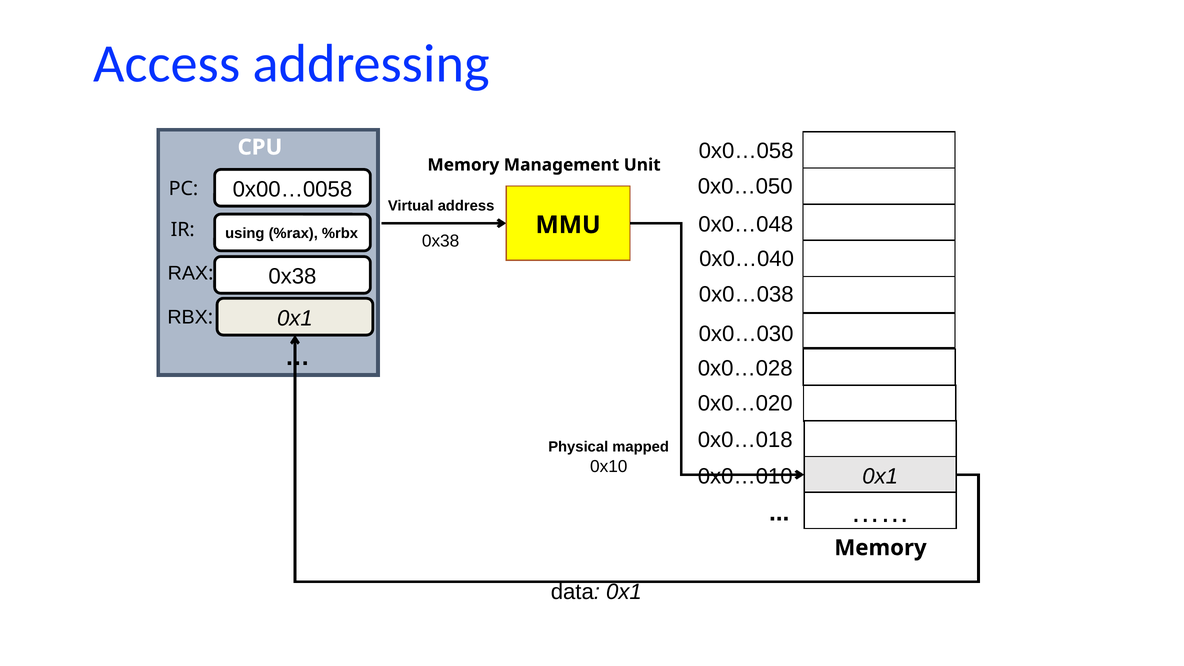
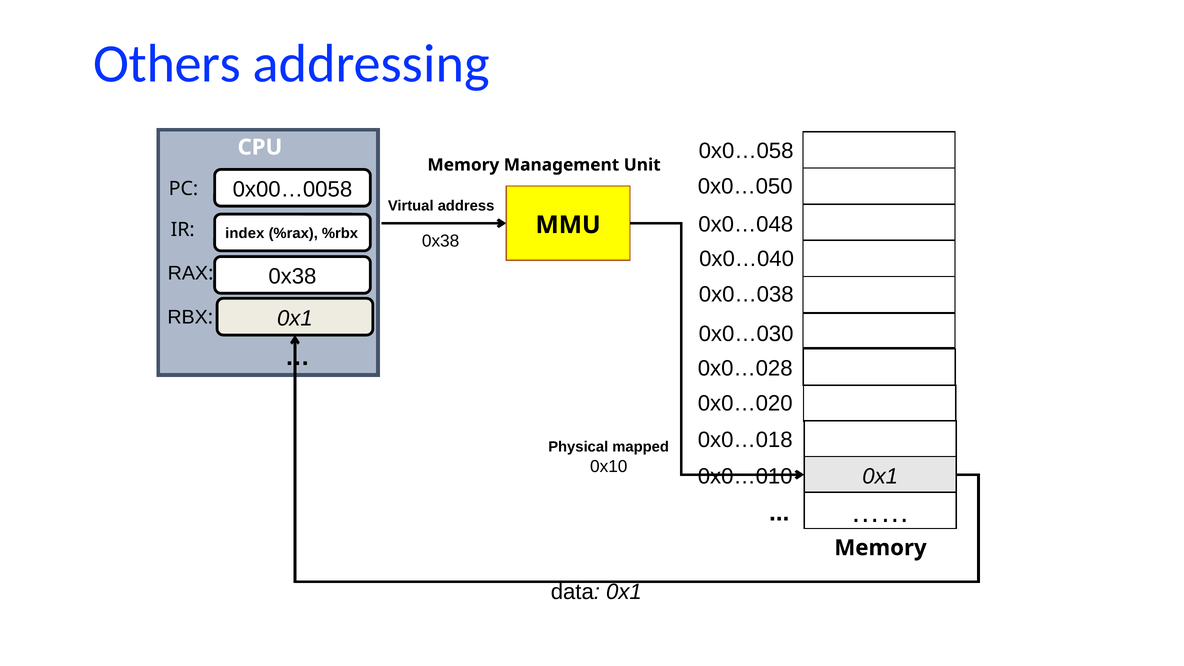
Access: Access -> Others
using: using -> index
